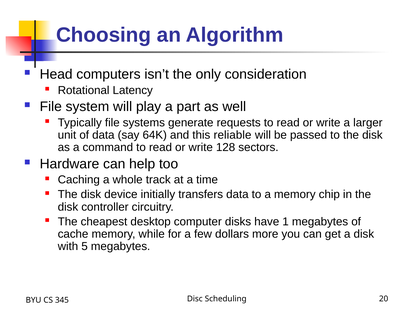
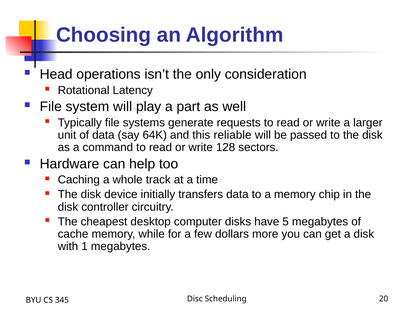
computers: computers -> operations
1: 1 -> 5
5: 5 -> 1
